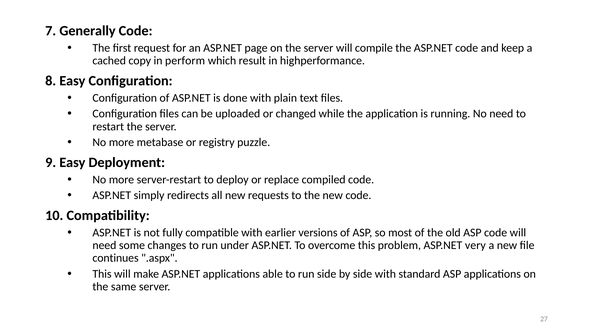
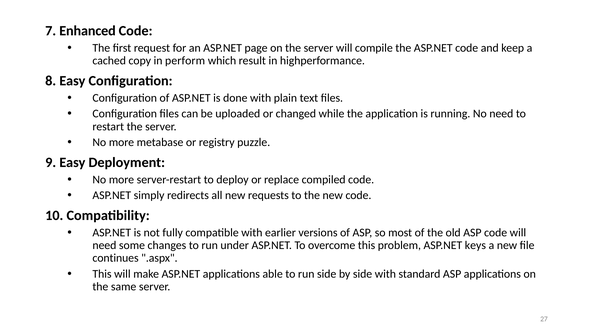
Generally: Generally -> Enhanced
very: very -> keys
